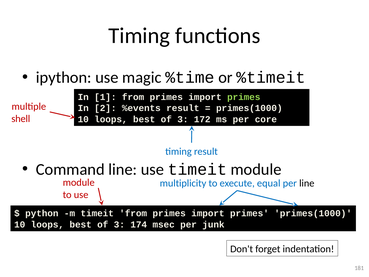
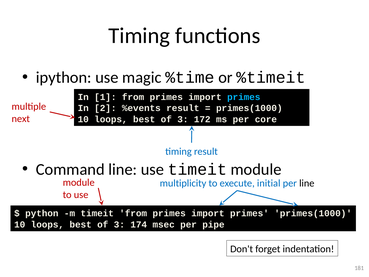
primes at (244, 97) colour: light green -> light blue
shell: shell -> next
equal: equal -> initial
junk: junk -> pipe
